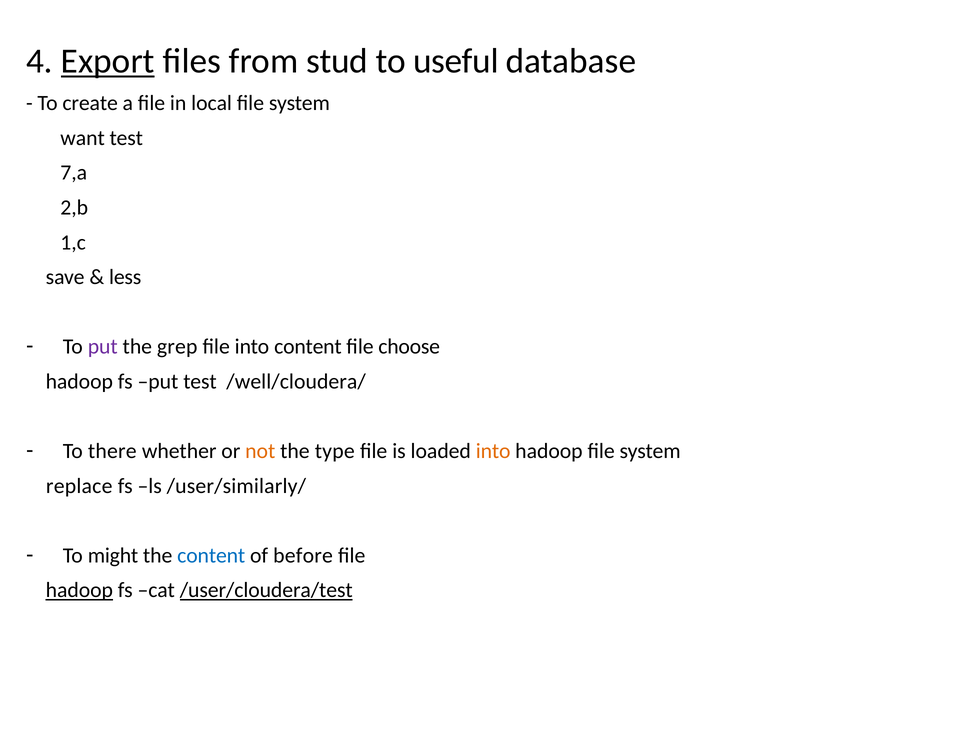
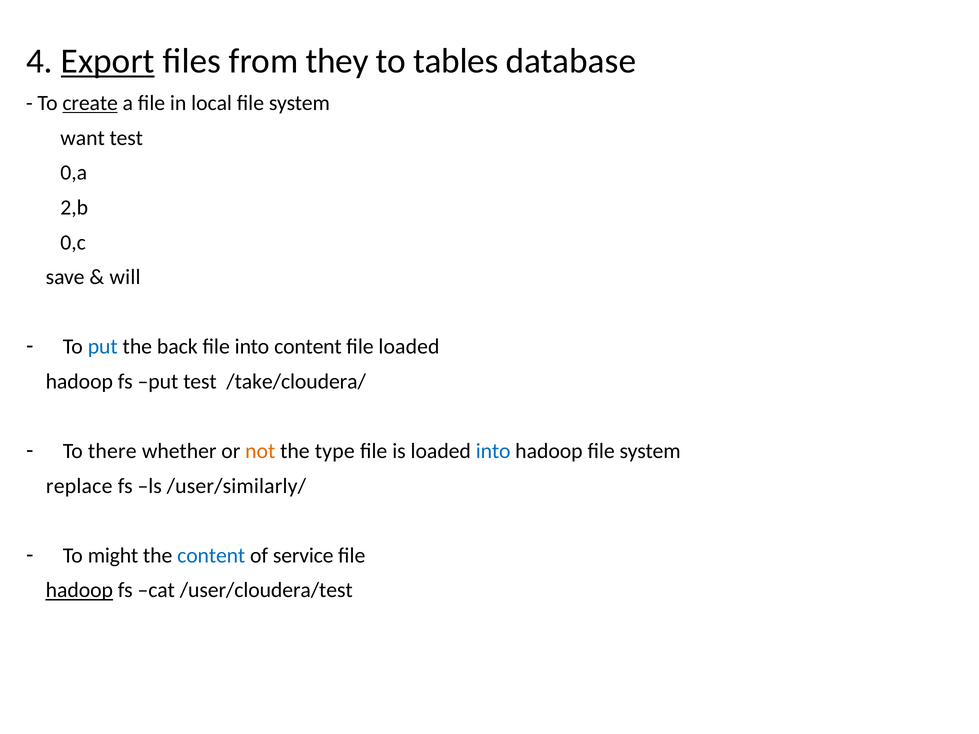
stud: stud -> they
useful: useful -> tables
create underline: none -> present
7,a: 7,a -> 0,a
1,c: 1,c -> 0,c
less: less -> will
put at (103, 347) colour: purple -> blue
grep: grep -> back
file choose: choose -> loaded
/well/cloudera/: /well/cloudera/ -> /take/cloudera/
into at (493, 451) colour: orange -> blue
before: before -> service
/user/cloudera/test underline: present -> none
